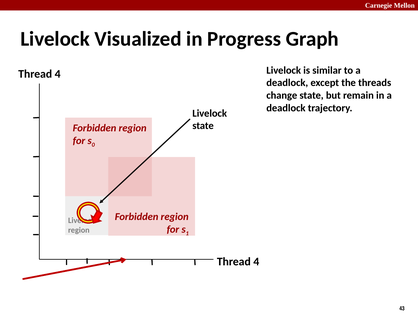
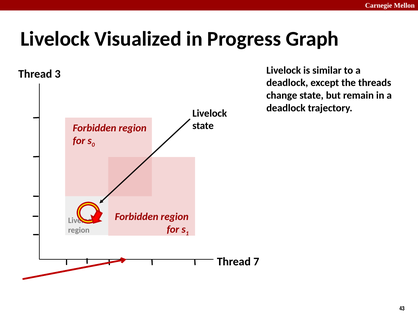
4 at (58, 74): 4 -> 3
4 at (256, 261): 4 -> 7
